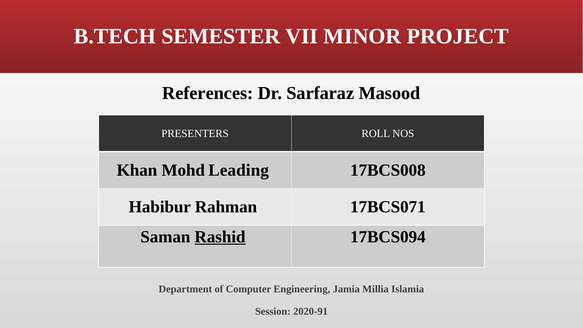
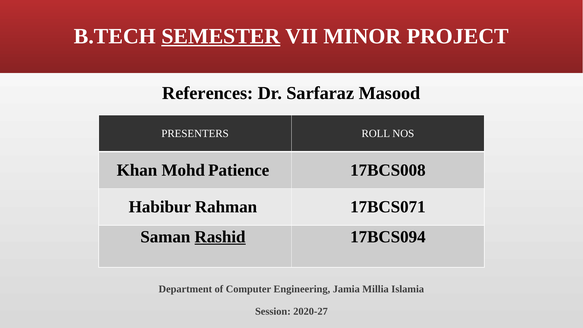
SEMESTER underline: none -> present
Leading: Leading -> Patience
2020-91: 2020-91 -> 2020-27
